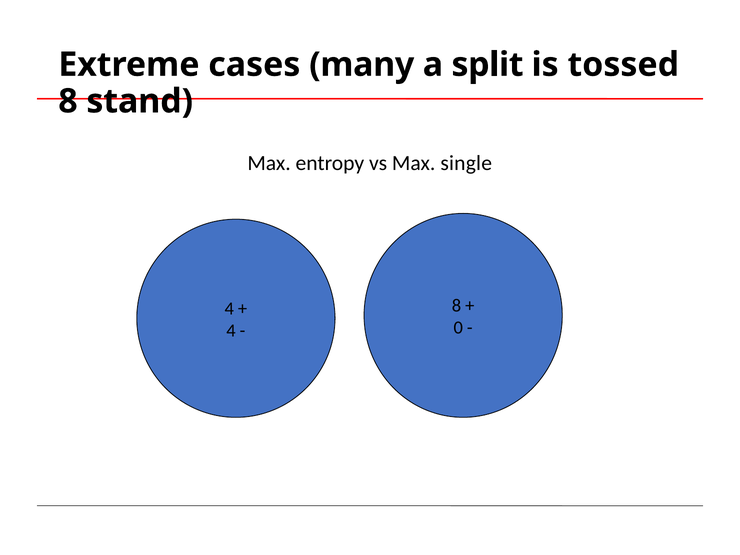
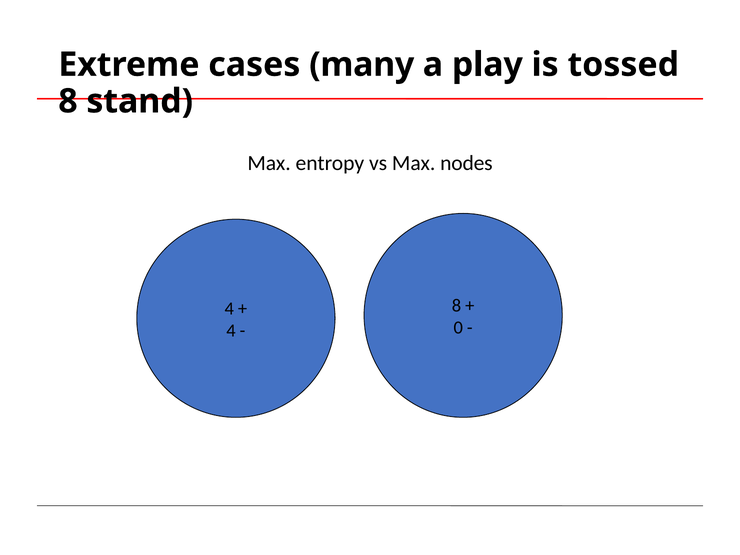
split: split -> play
single: single -> nodes
